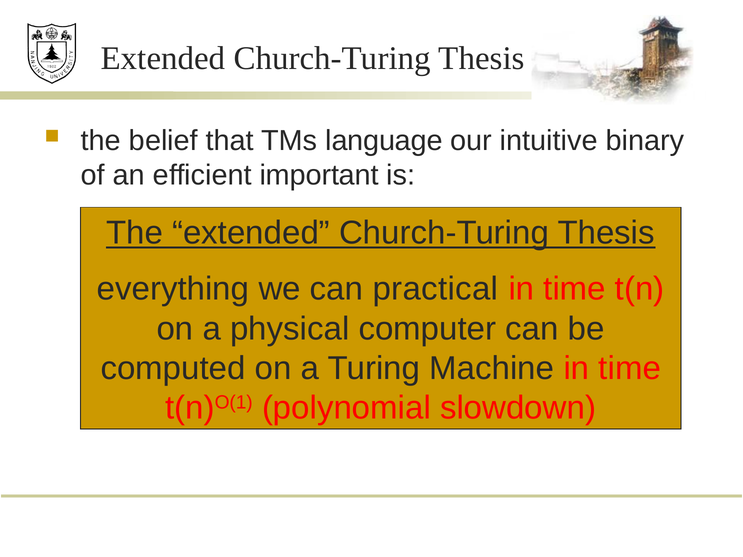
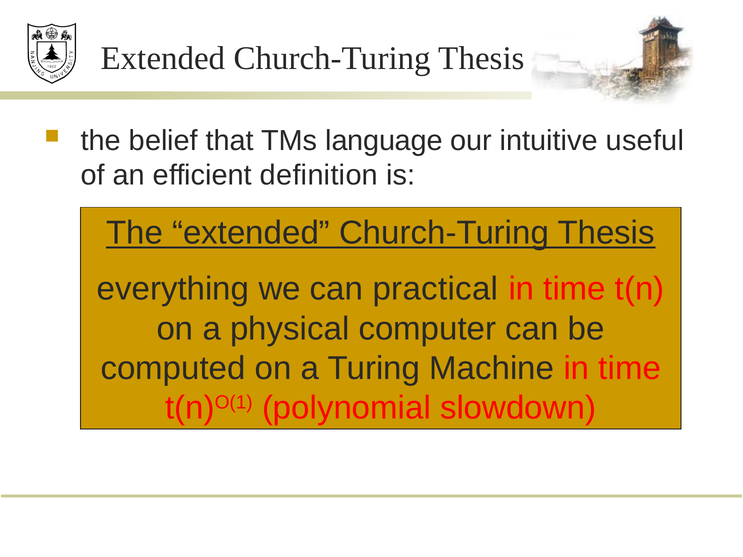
binary: binary -> useful
important: important -> definition
